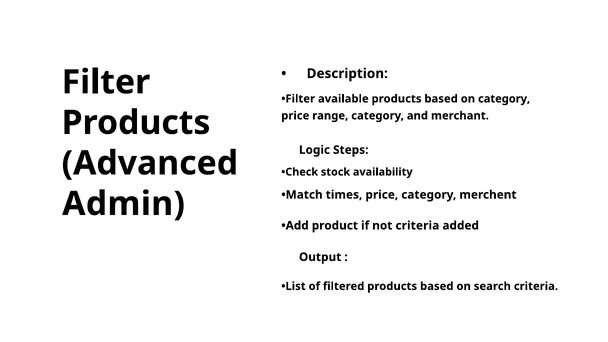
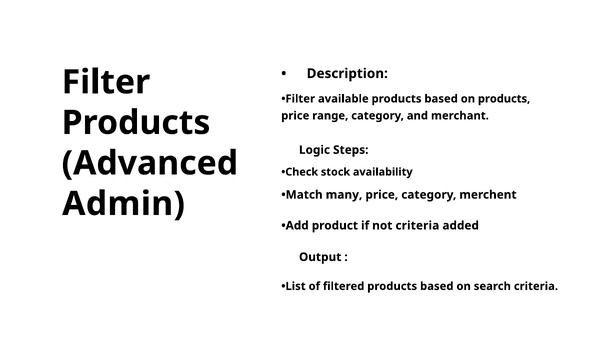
on category: category -> products
times: times -> many
